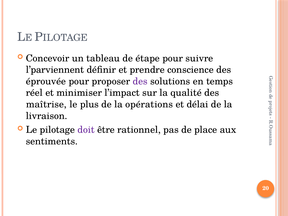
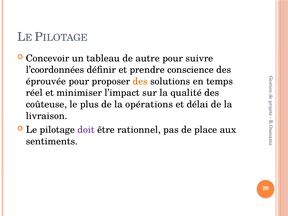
étape: étape -> autre
l’parviennent: l’parviennent -> l’coordonnées
des at (140, 81) colour: purple -> orange
maîtrise: maîtrise -> coûteuse
